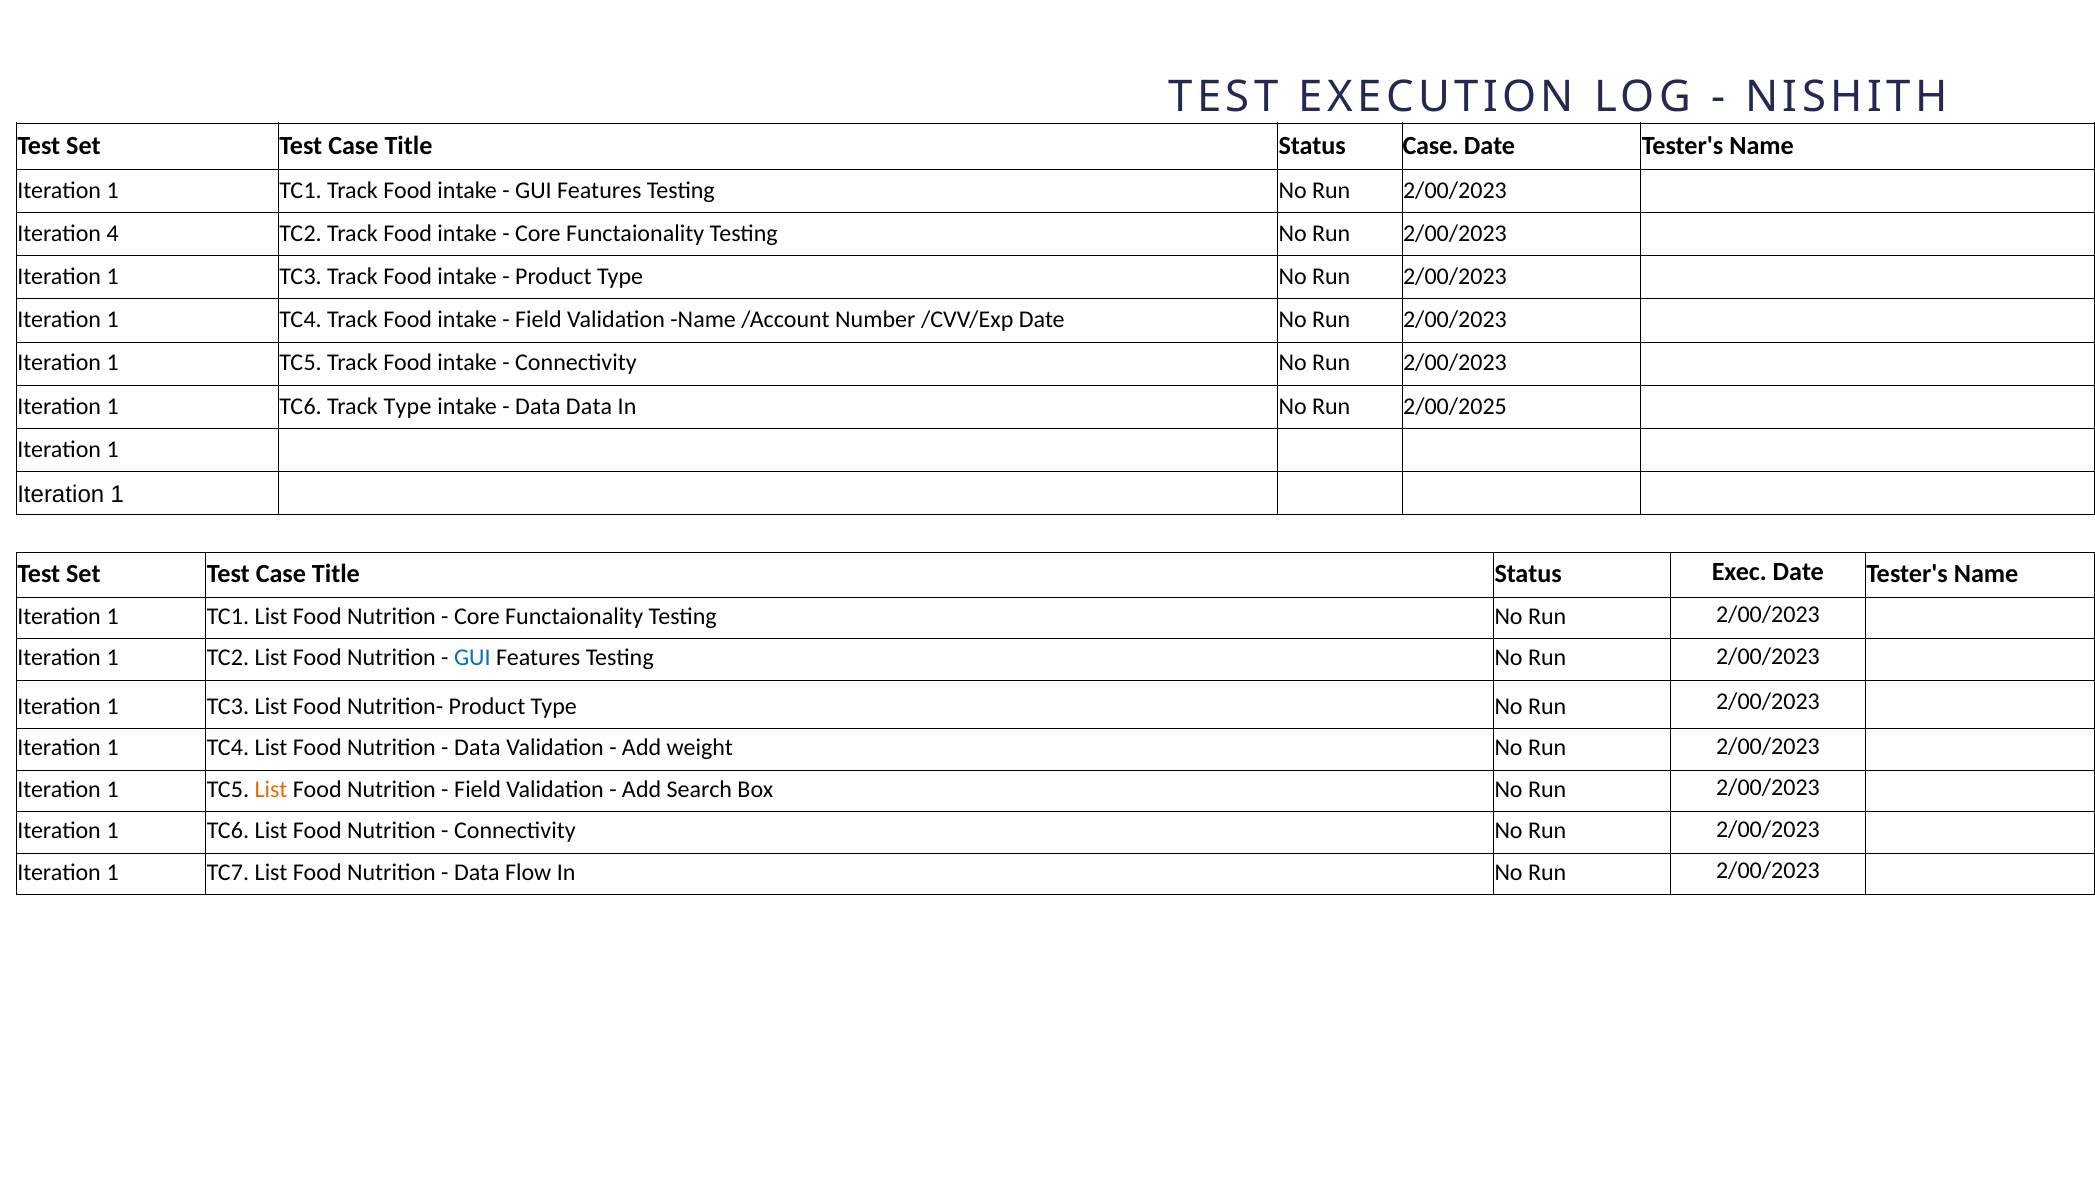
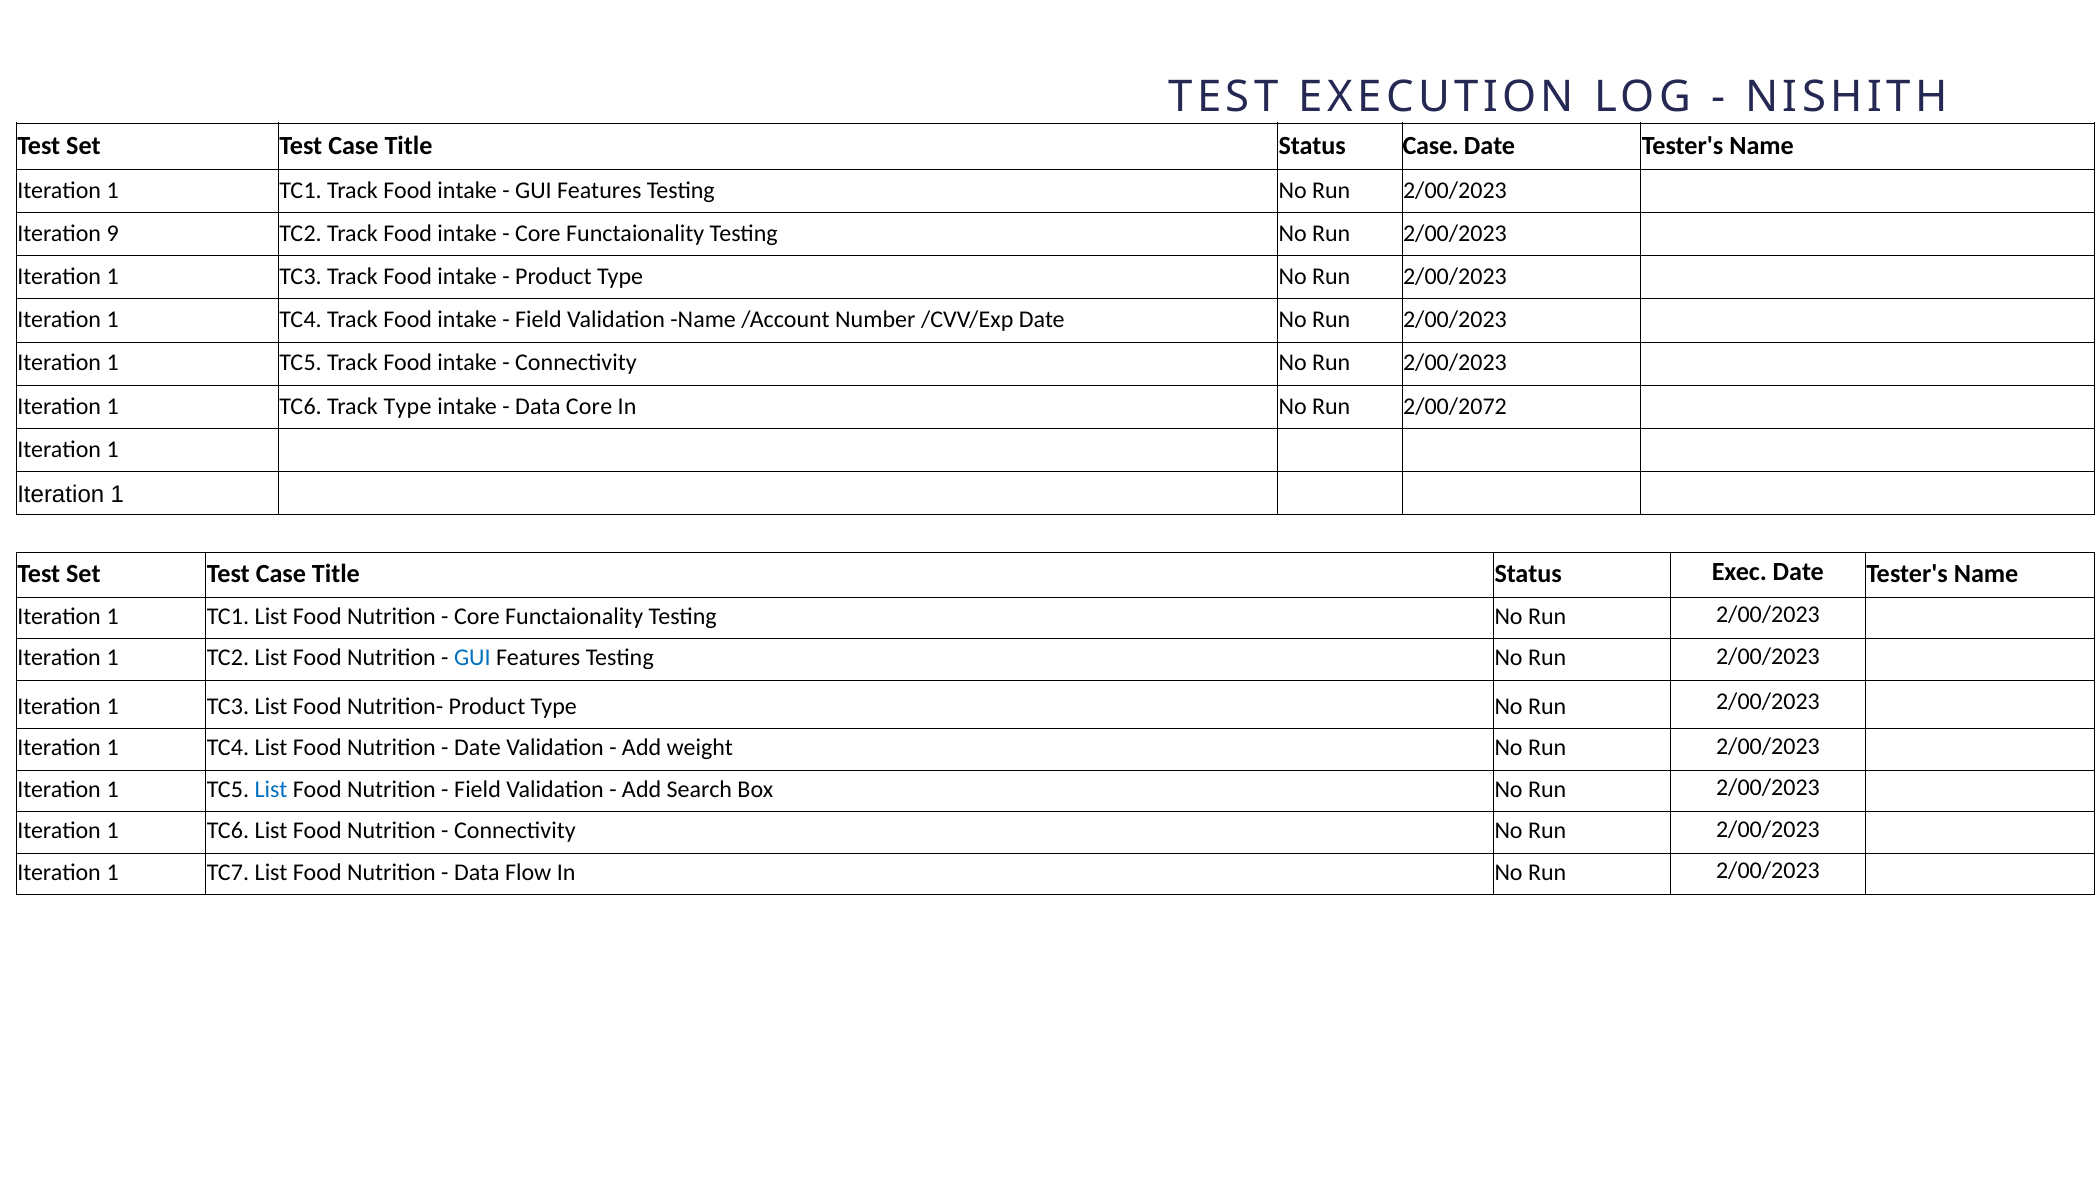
4: 4 -> 9
Data Data: Data -> Core
2/00/2025: 2/00/2025 -> 2/00/2072
Data at (477, 748): Data -> Date
List at (271, 790) colour: orange -> blue
